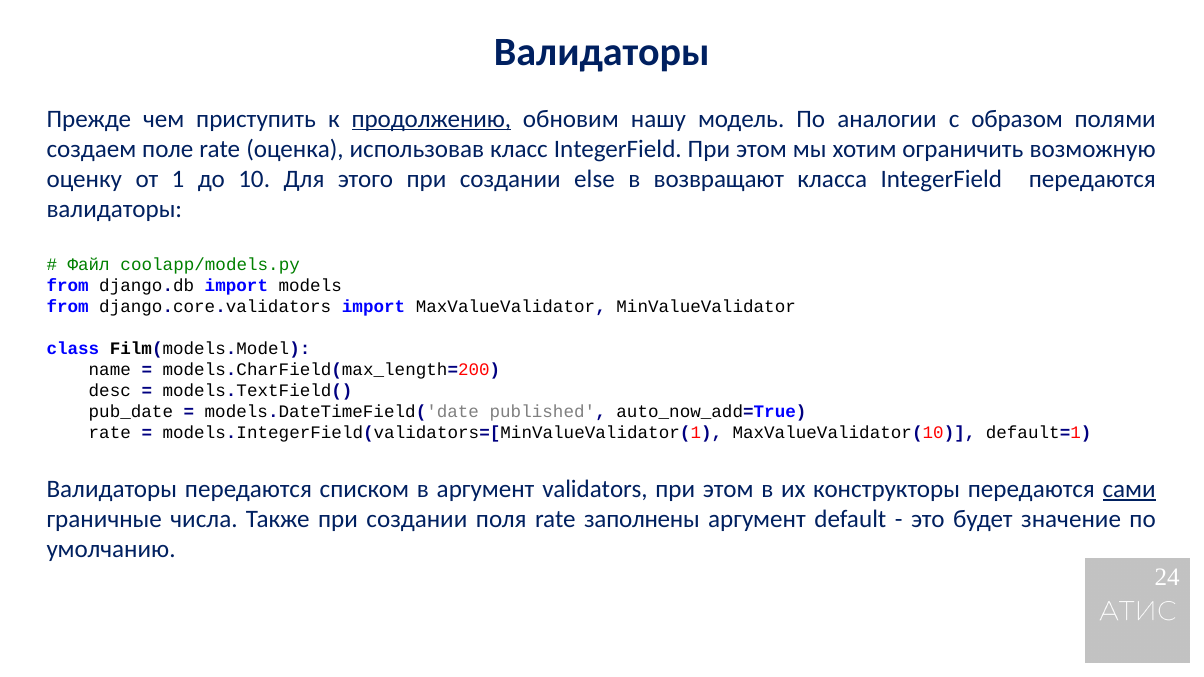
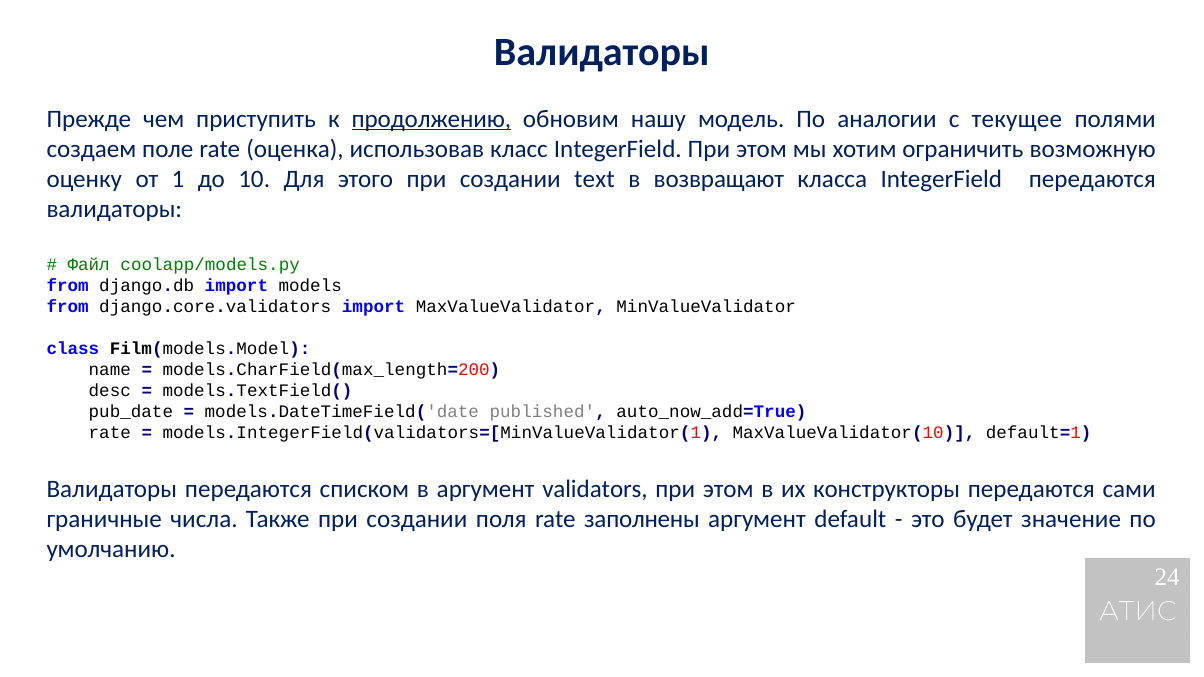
образом: образом -> текущее
else: else -> text
сами underline: present -> none
